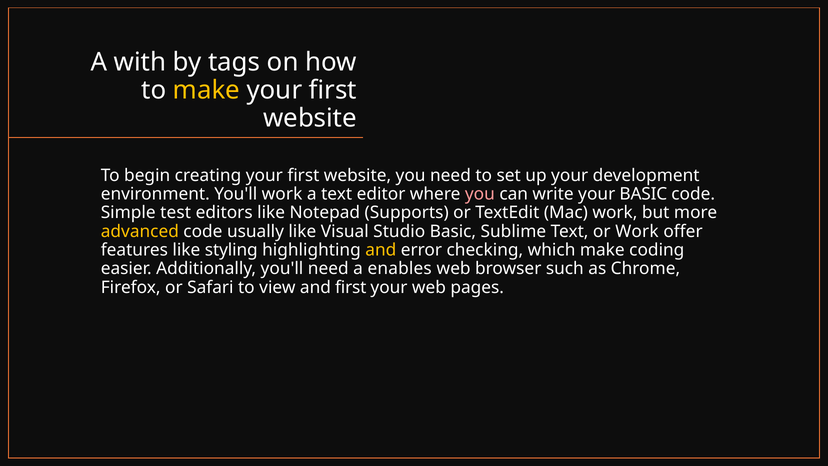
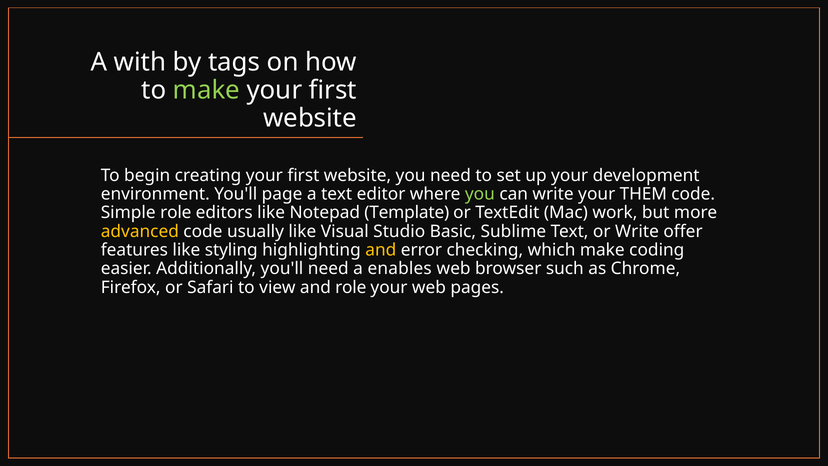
make at (206, 90) colour: yellow -> light green
You'll work: work -> page
you at (480, 194) colour: pink -> light green
your BASIC: BASIC -> THEM
Simple test: test -> role
Supports: Supports -> Template
or Work: Work -> Write
and first: first -> role
